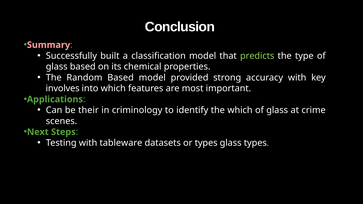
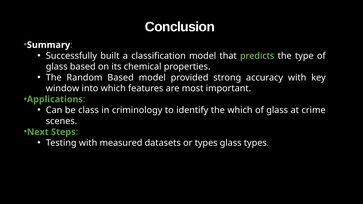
Summary colour: pink -> white
involves: involves -> window
their: their -> class
tableware: tableware -> measured
